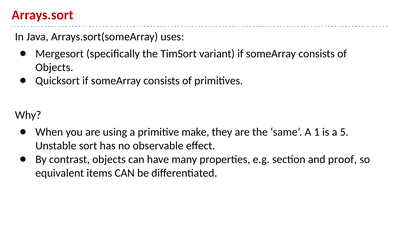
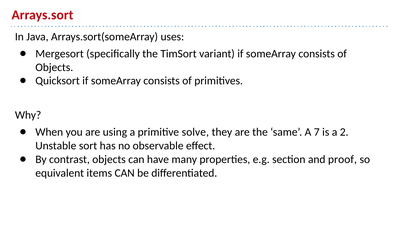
make: make -> solve
1: 1 -> 7
5: 5 -> 2
